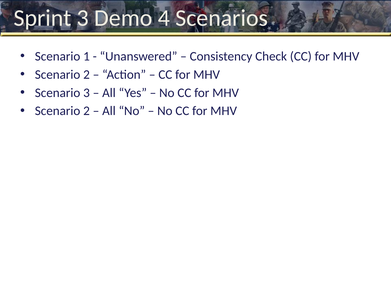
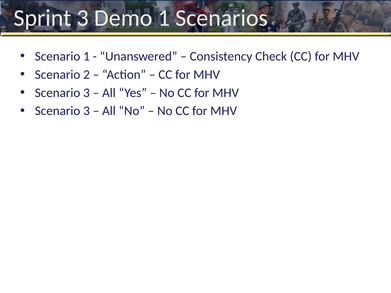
Demo 4: 4 -> 1
2 at (87, 111): 2 -> 3
